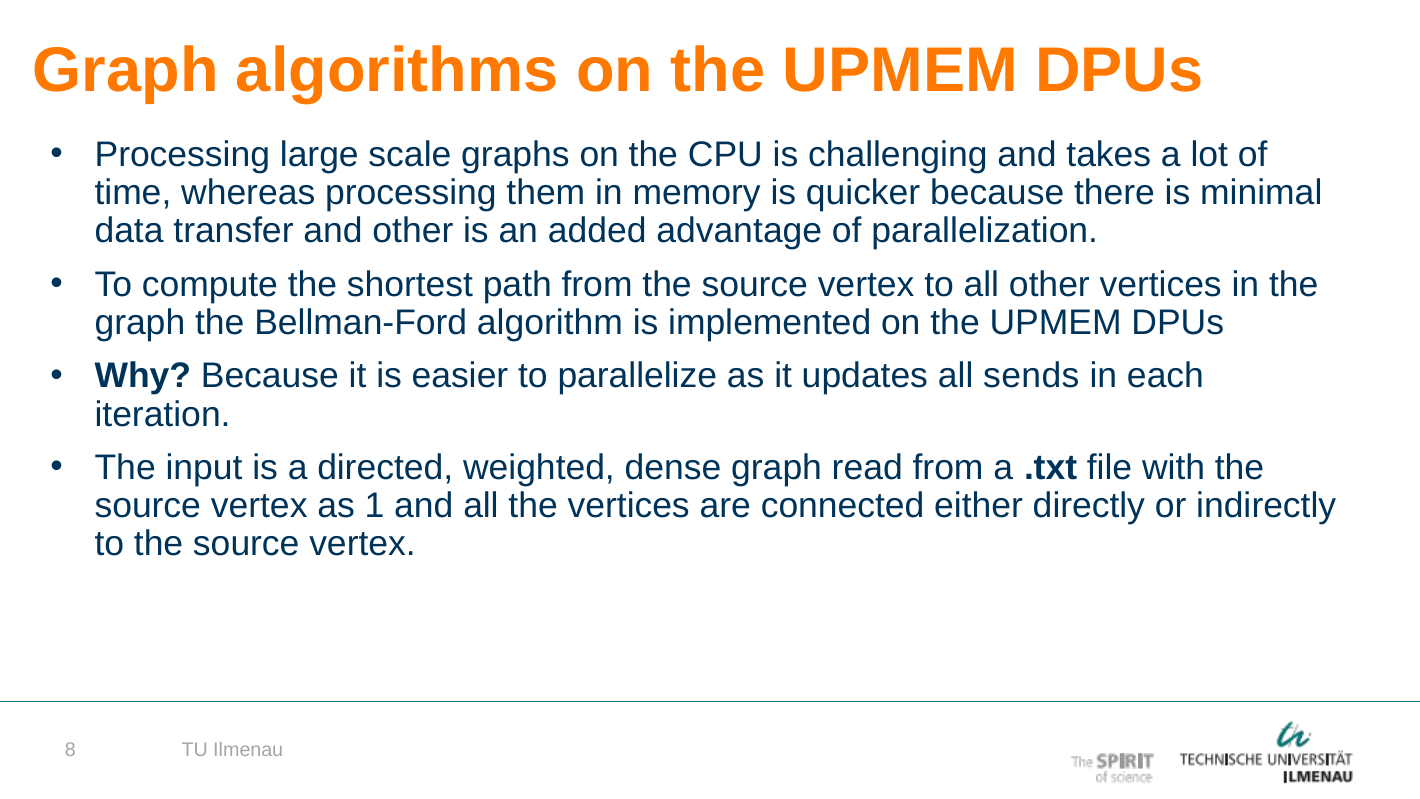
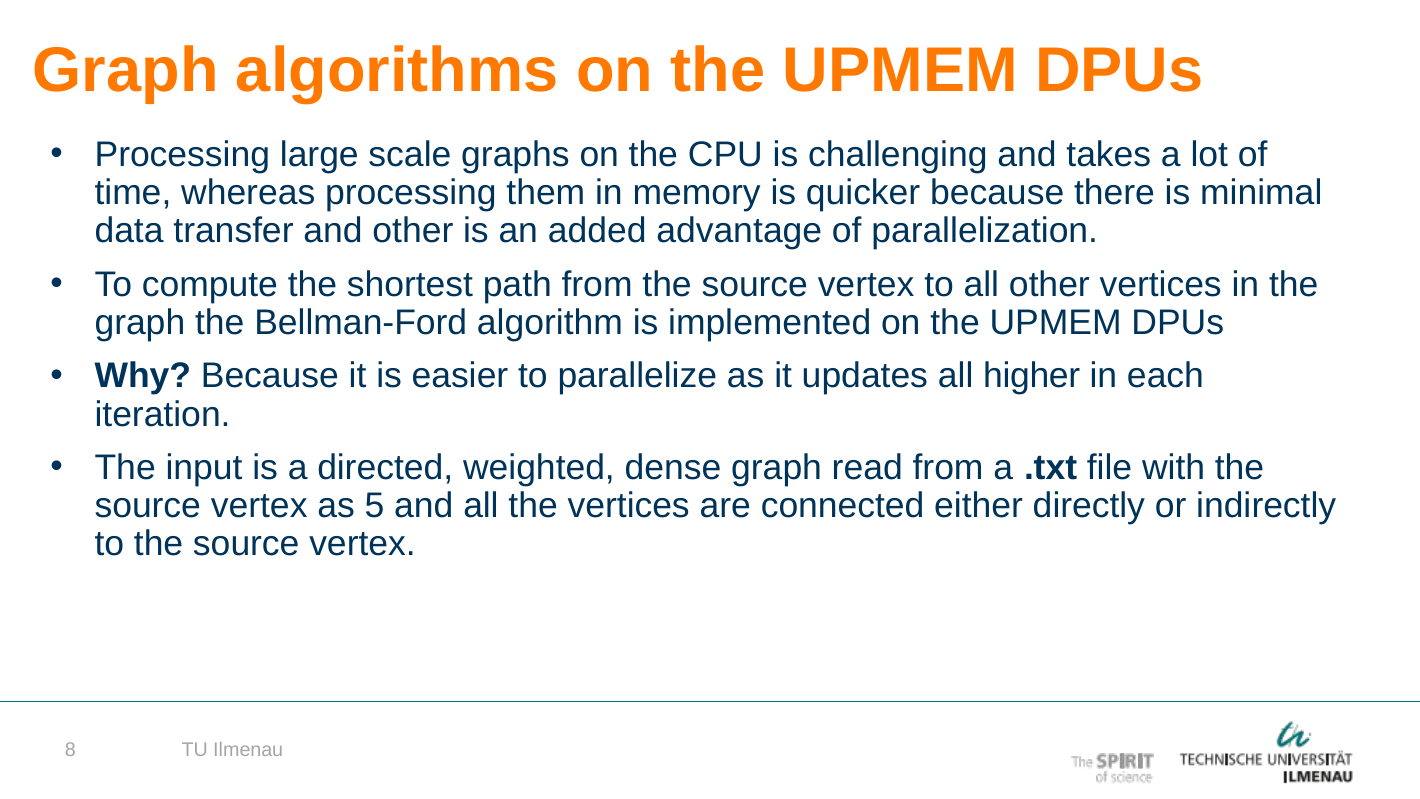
sends: sends -> higher
1: 1 -> 5
